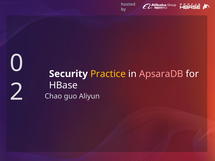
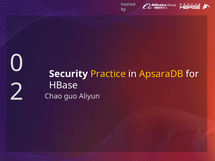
ApsaraDB colour: pink -> yellow
